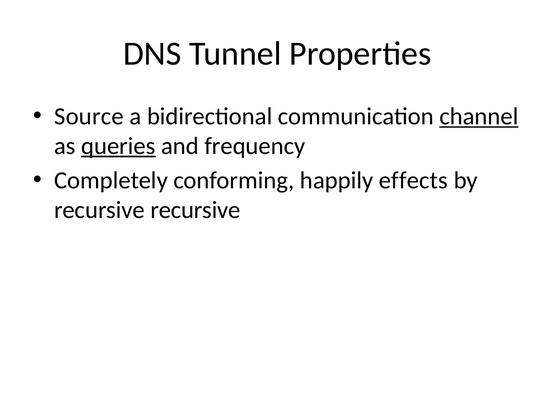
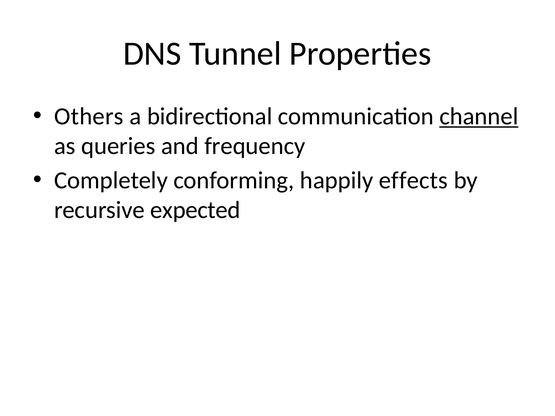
Source: Source -> Others
queries underline: present -> none
recursive recursive: recursive -> expected
